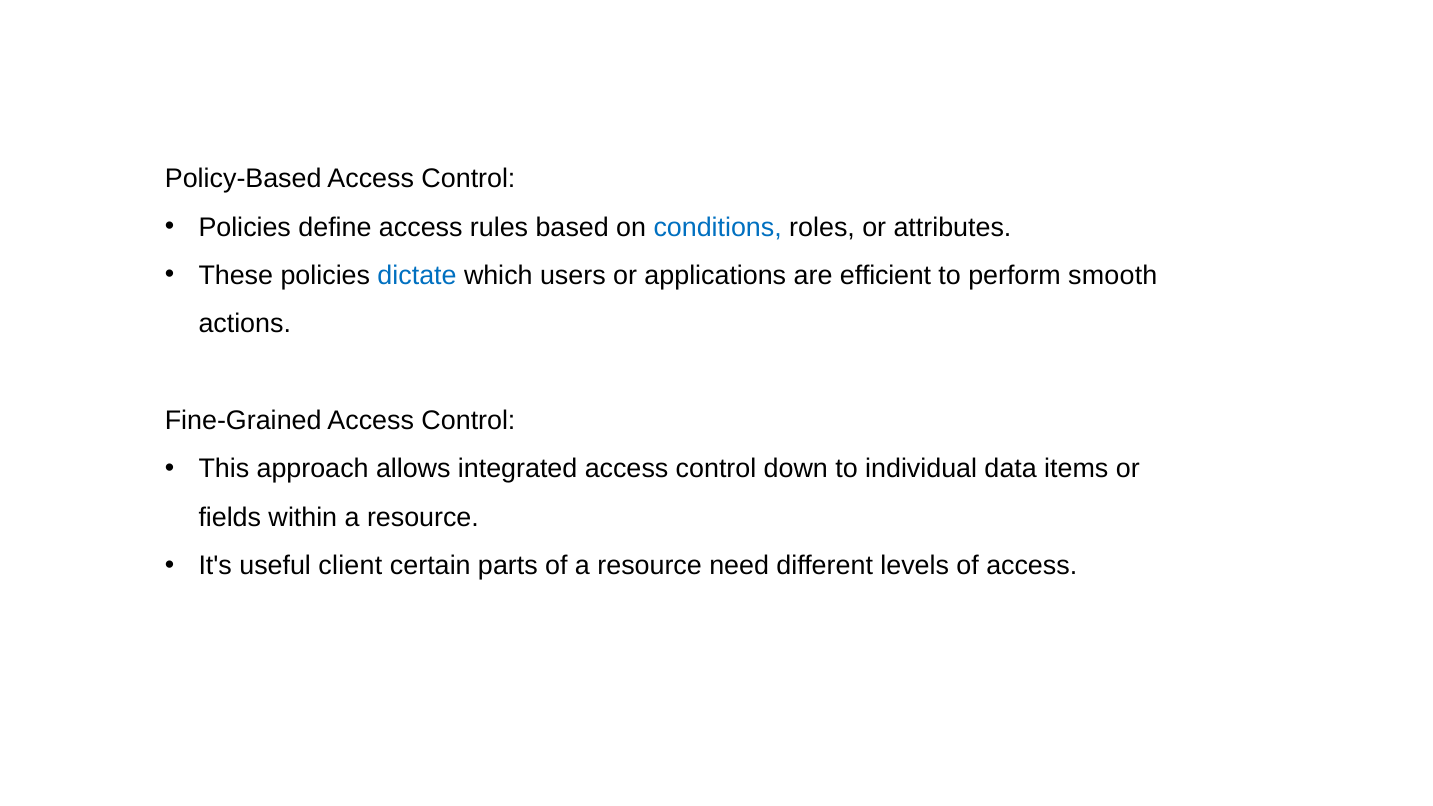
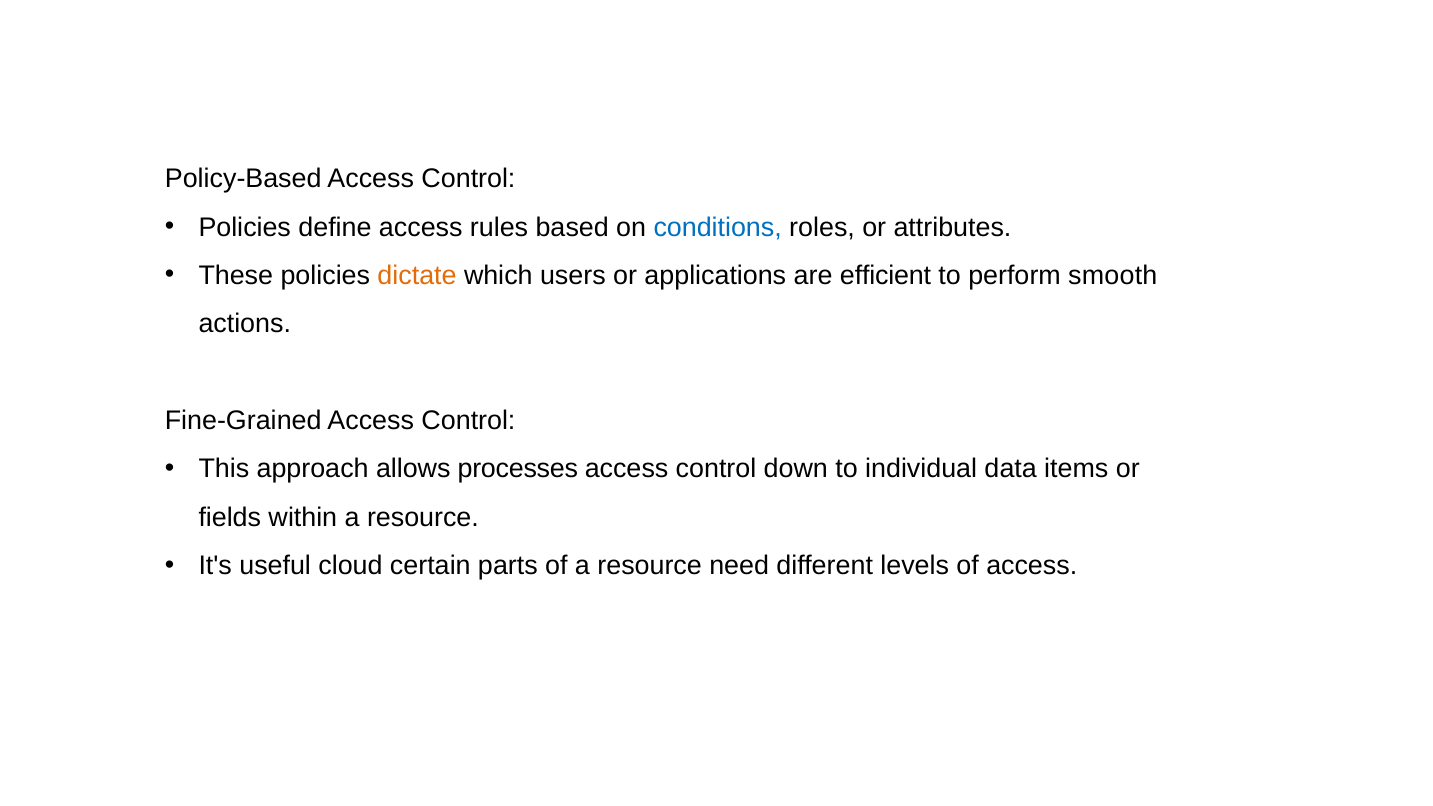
dictate colour: blue -> orange
integrated: integrated -> processes
client: client -> cloud
